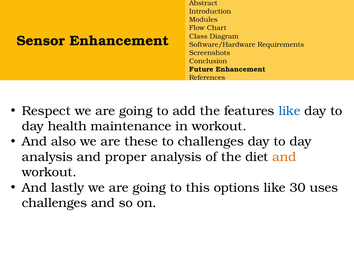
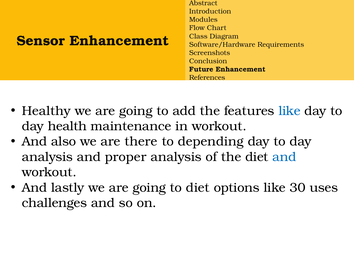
Respect: Respect -> Healthy
these: these -> there
to challenges: challenges -> depending
and at (284, 157) colour: orange -> blue
to this: this -> diet
